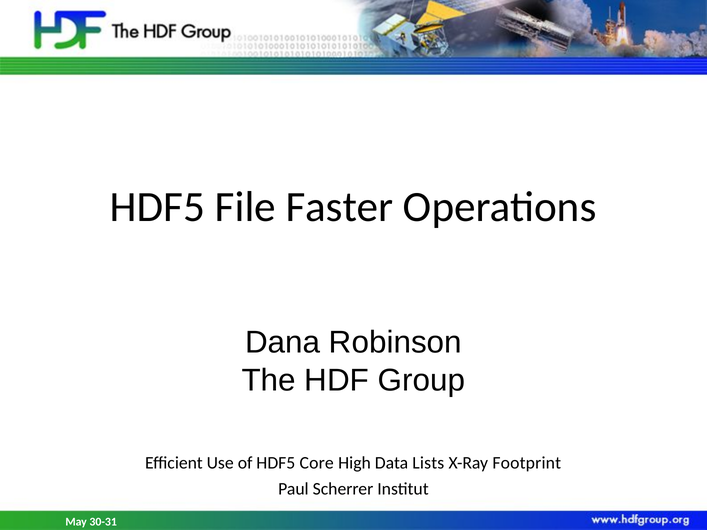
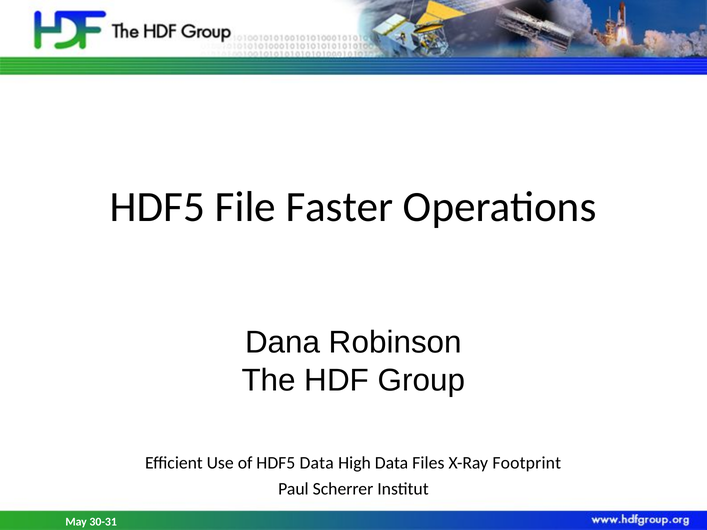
HDF5 Core: Core -> Data
Lists: Lists -> Files
